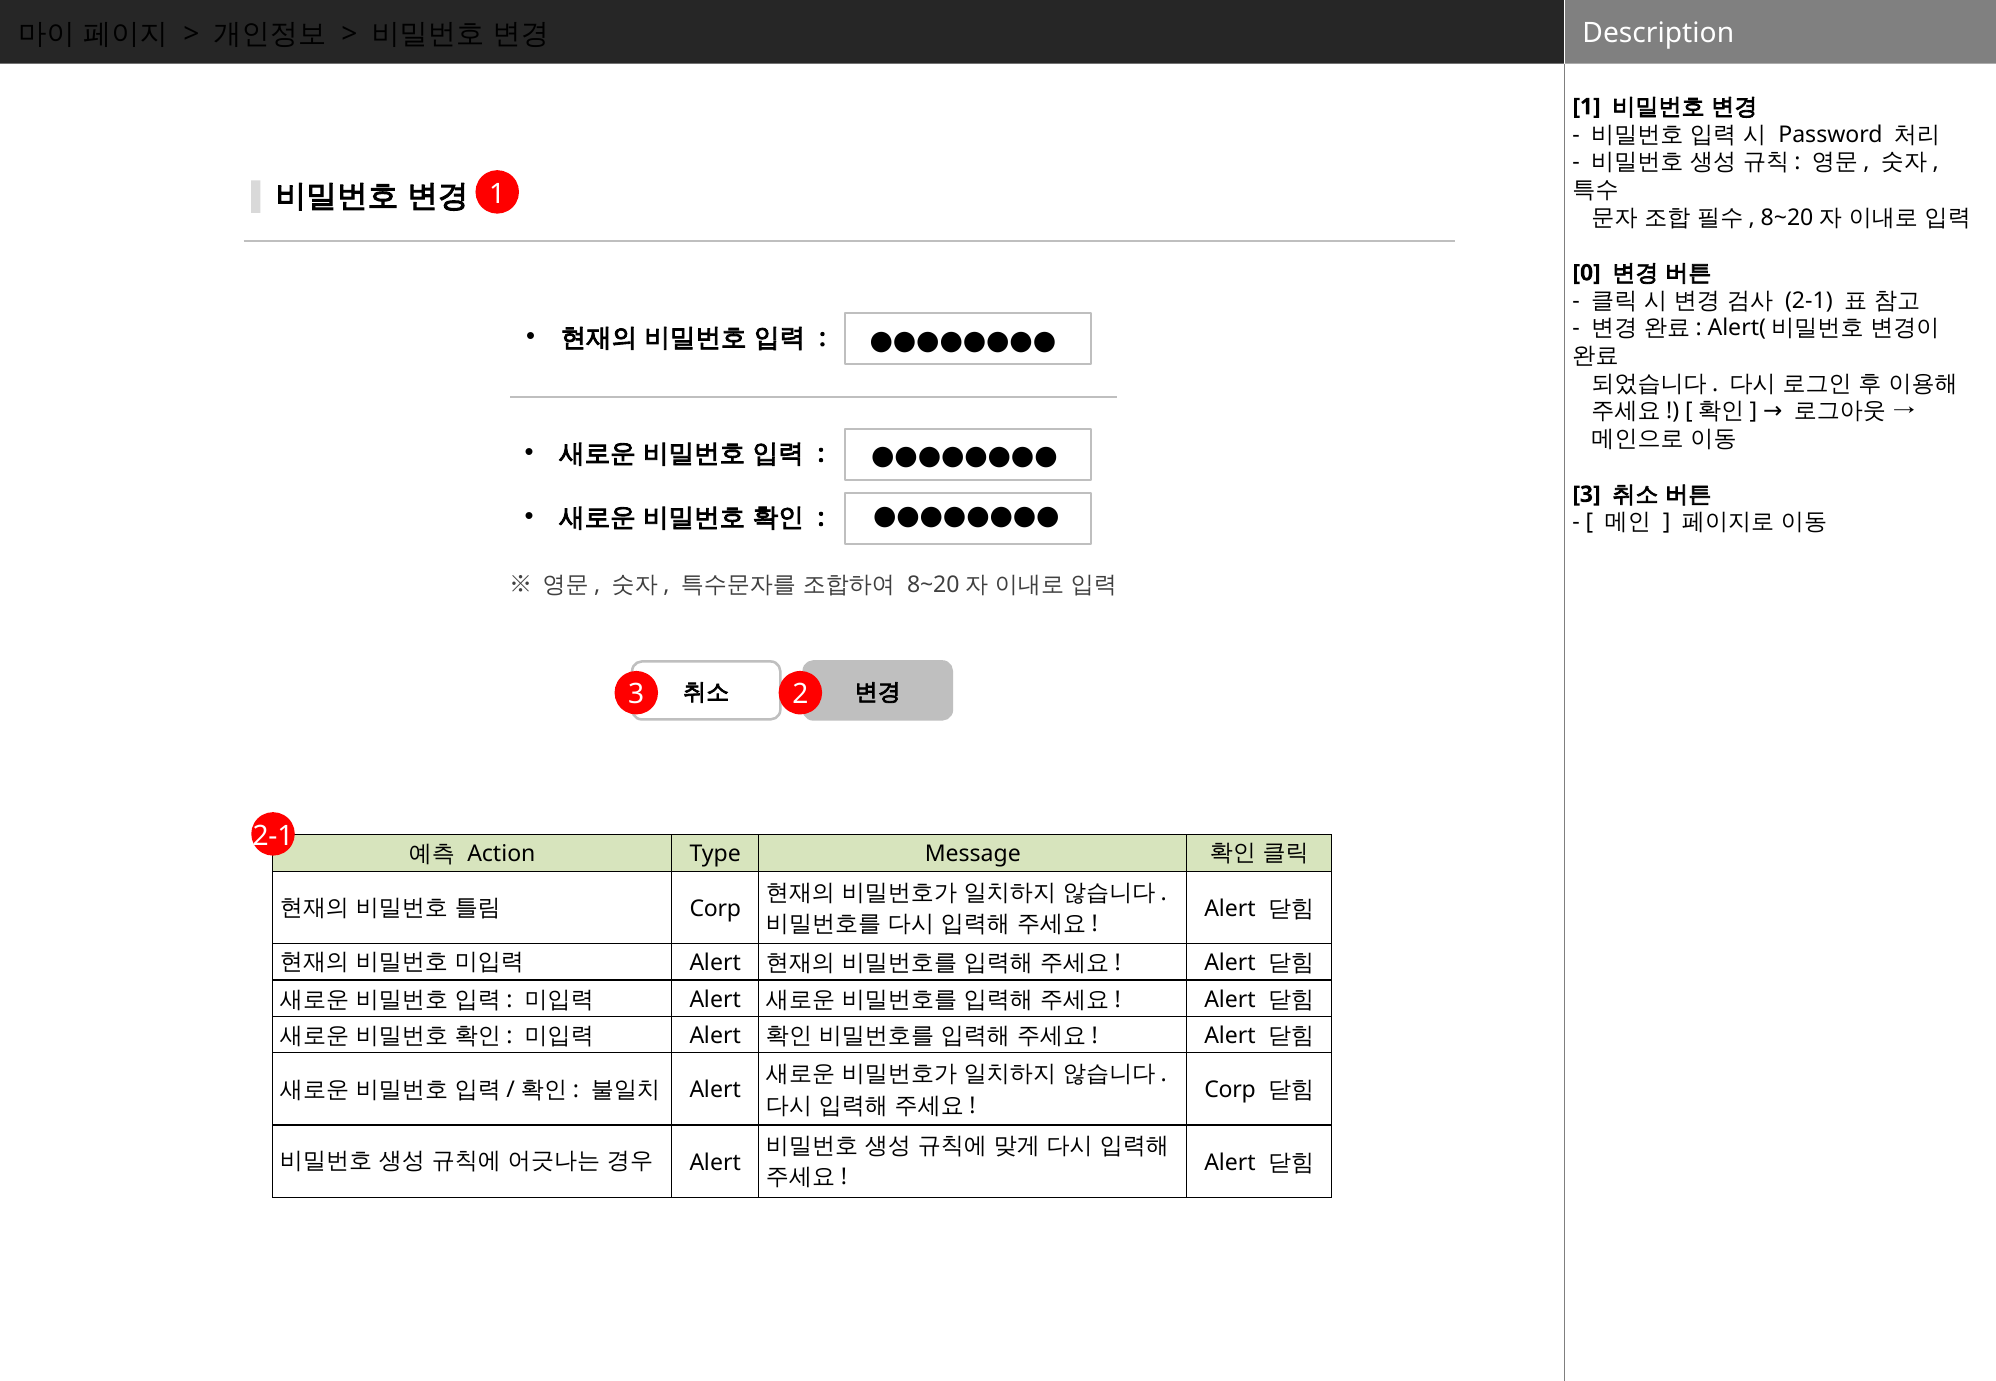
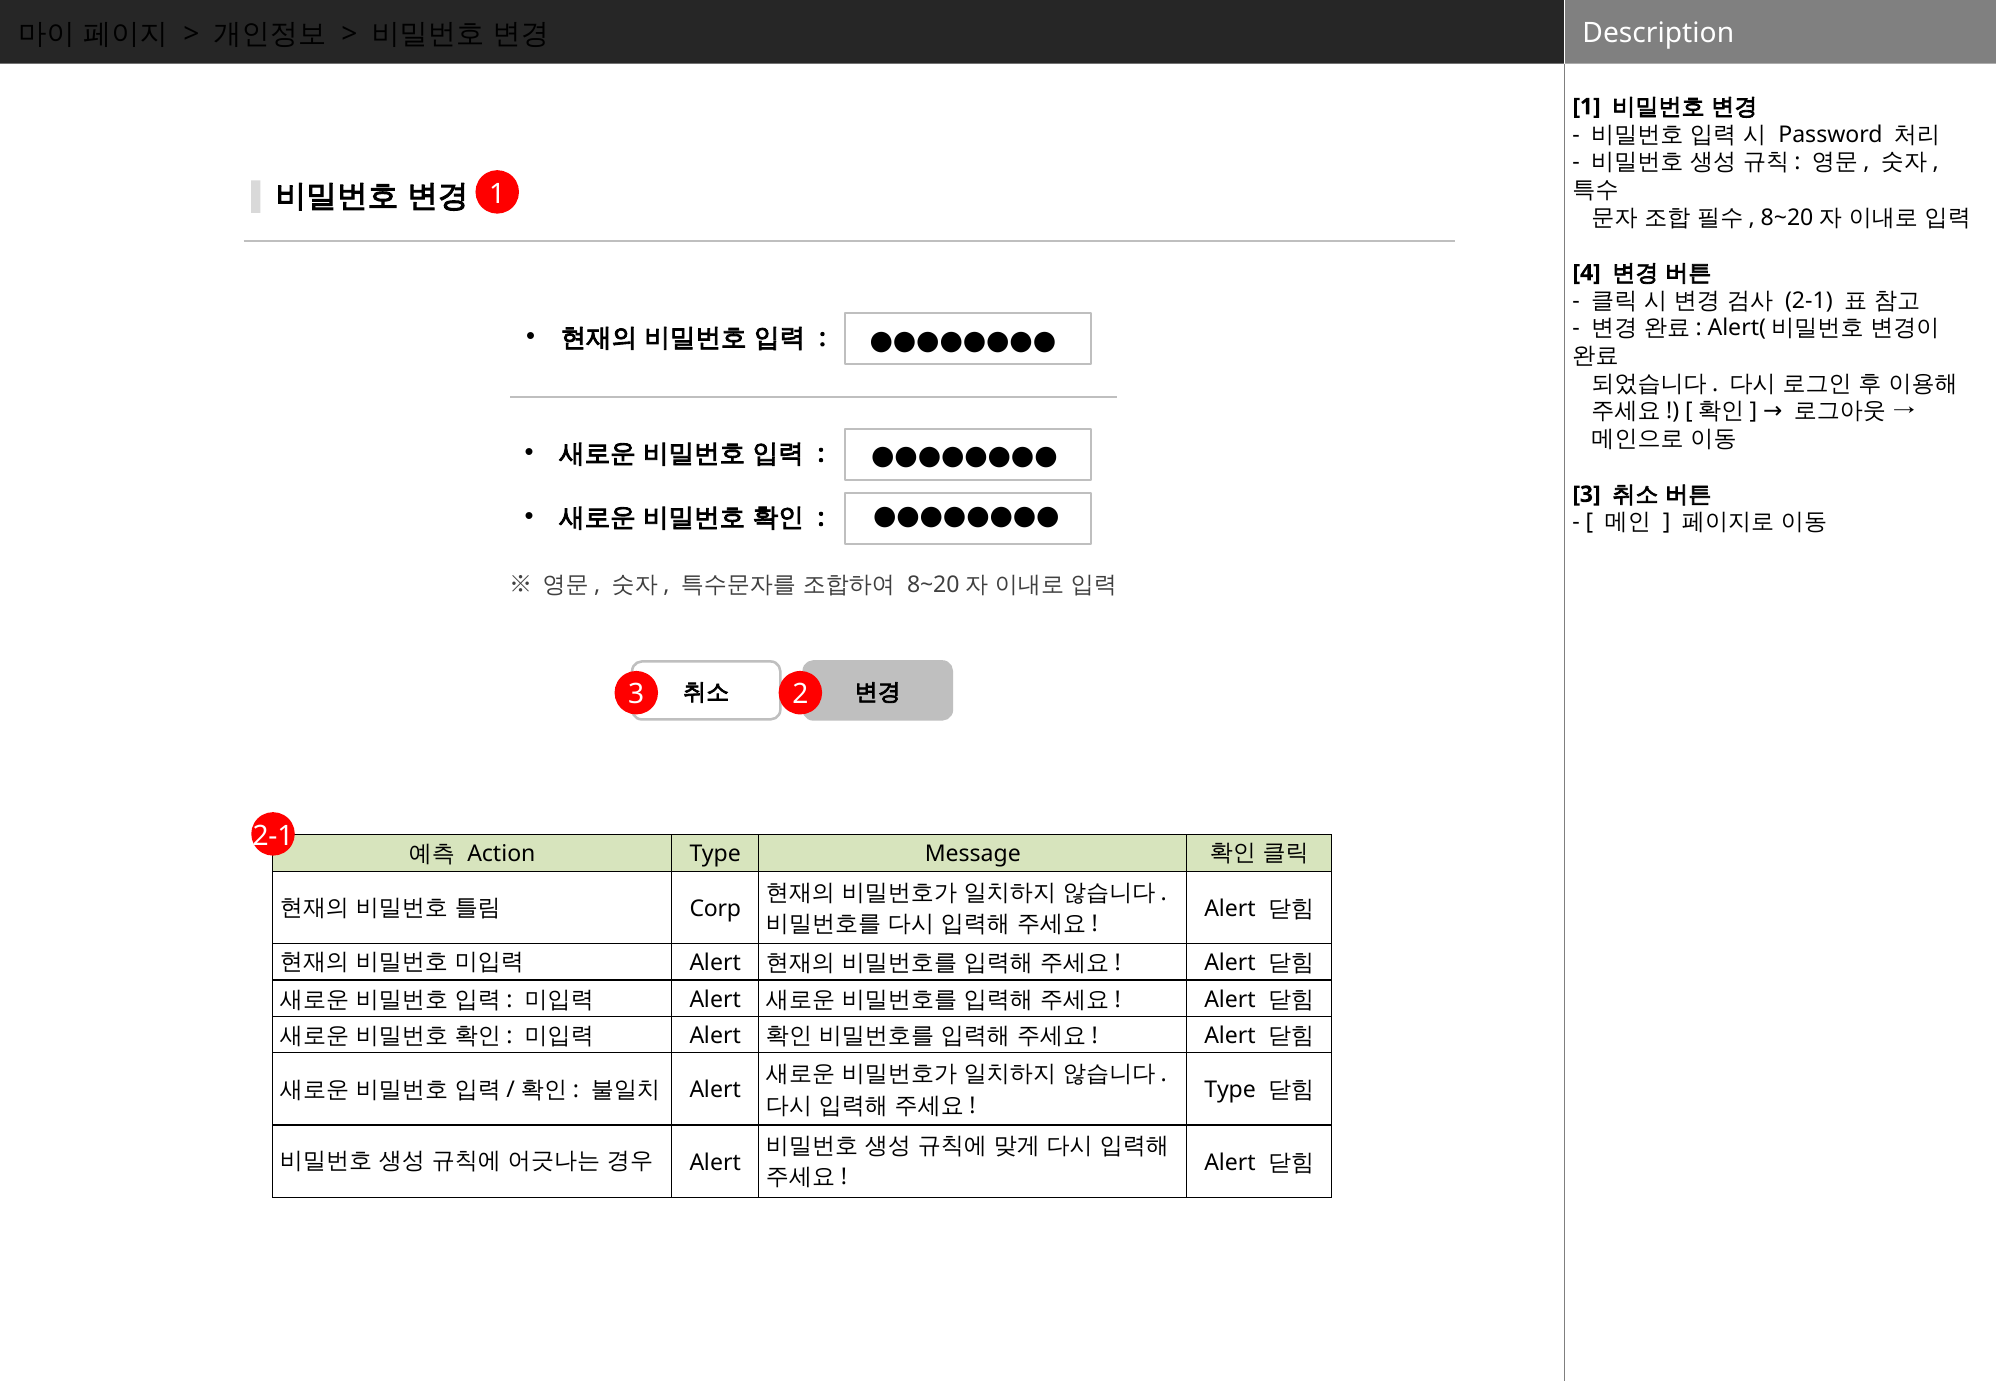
0: 0 -> 4
Corp at (1230, 1091): Corp -> Type
